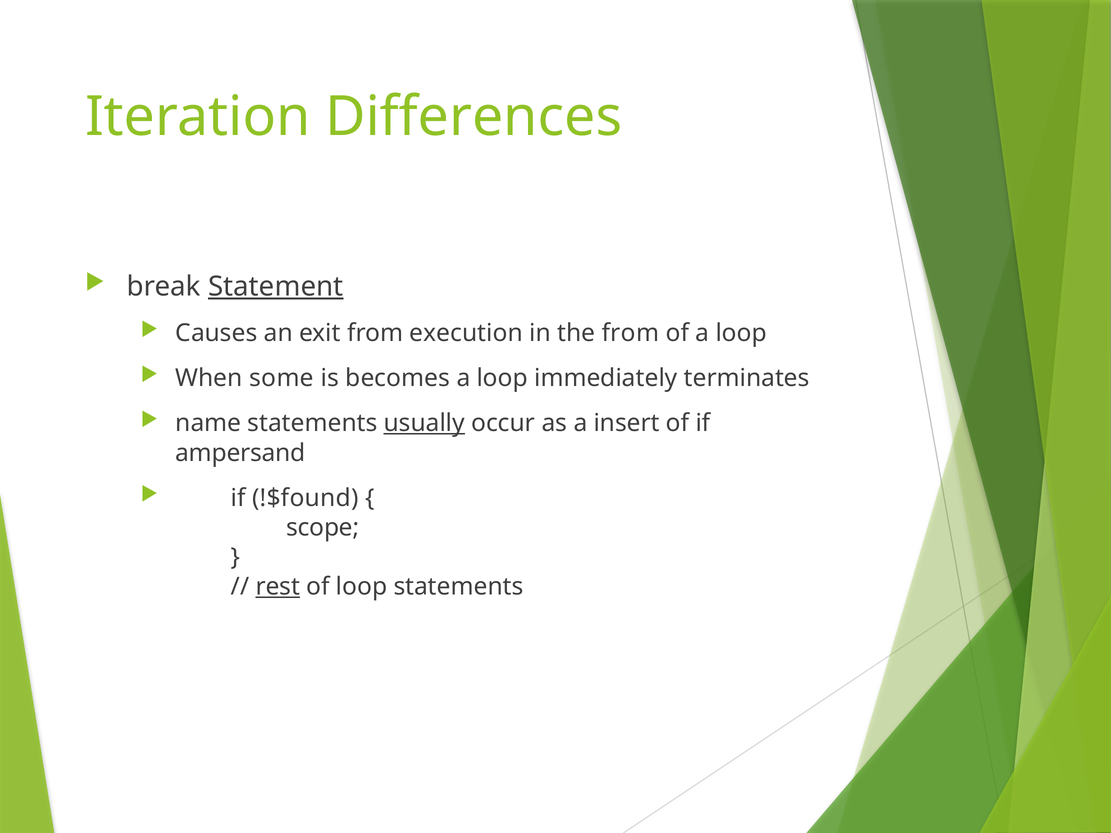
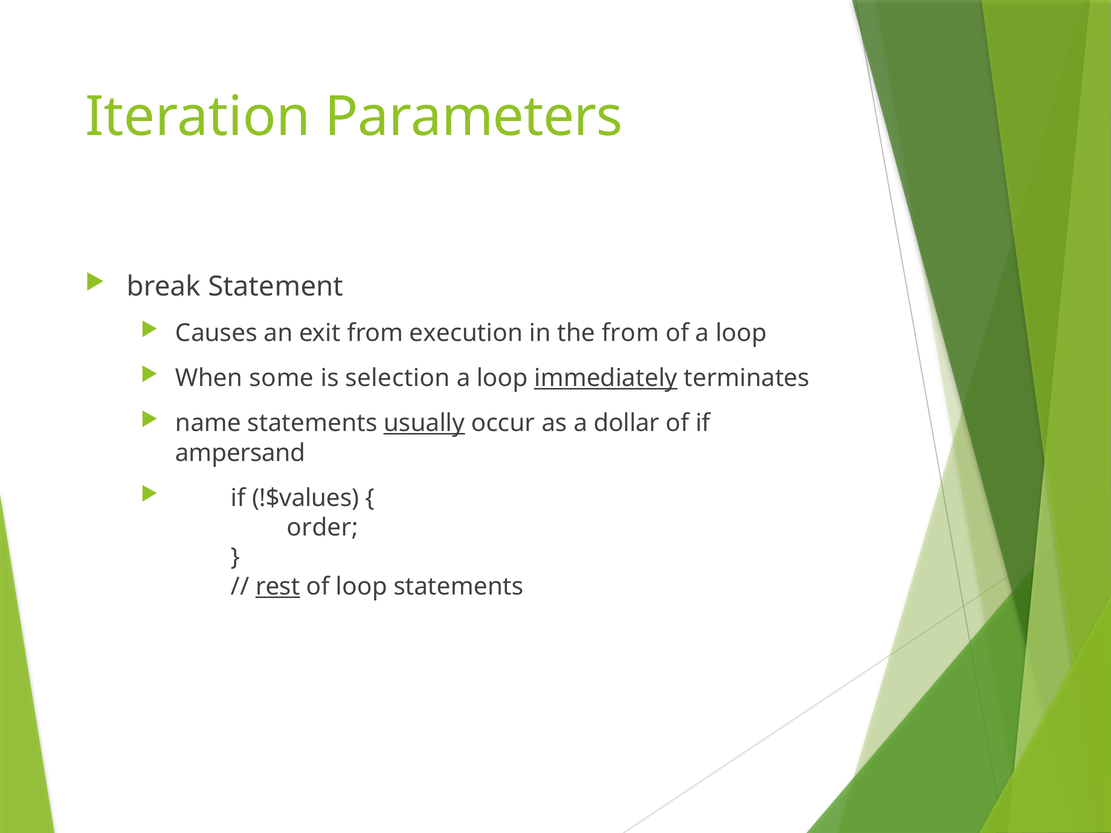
Differences: Differences -> Parameters
Statement underline: present -> none
becomes: becomes -> selection
immediately underline: none -> present
insert: insert -> dollar
!$found: !$found -> !$values
scope: scope -> order
